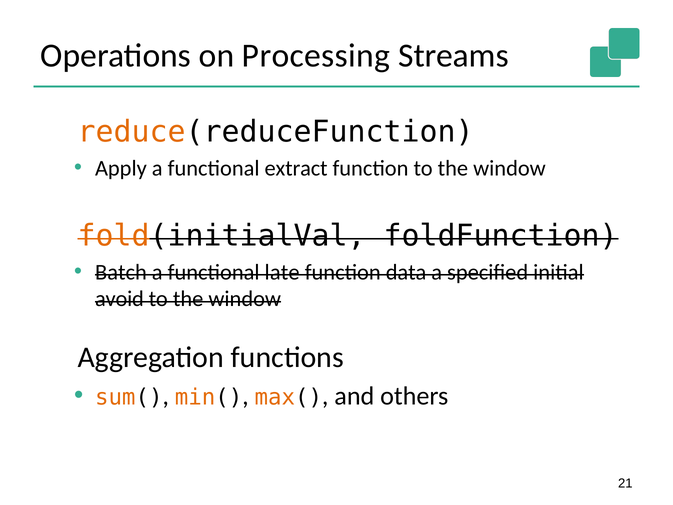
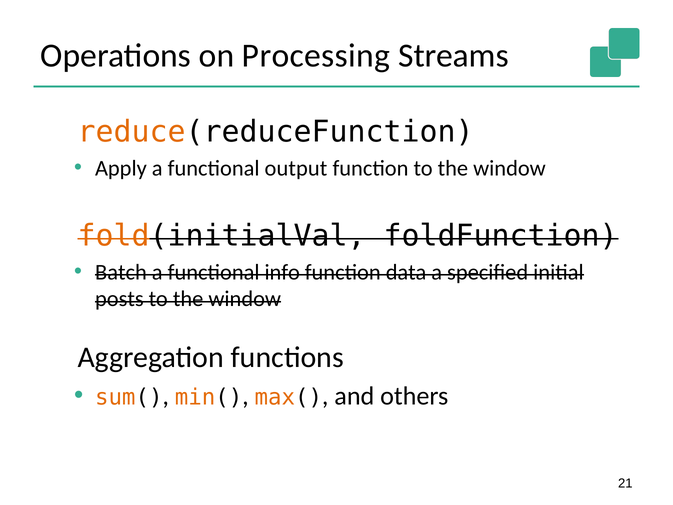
extract: extract -> output
late: late -> info
avoid: avoid -> posts
